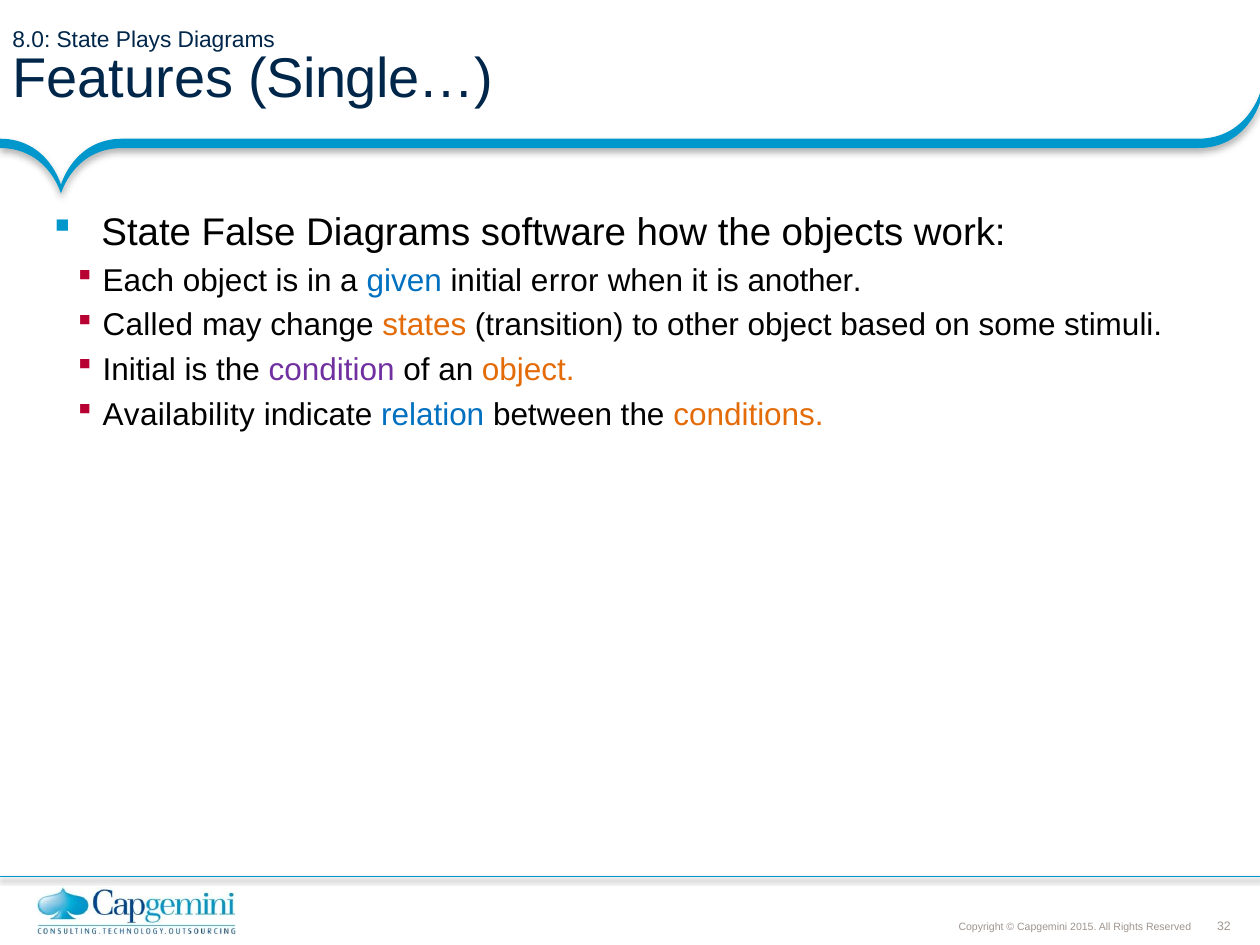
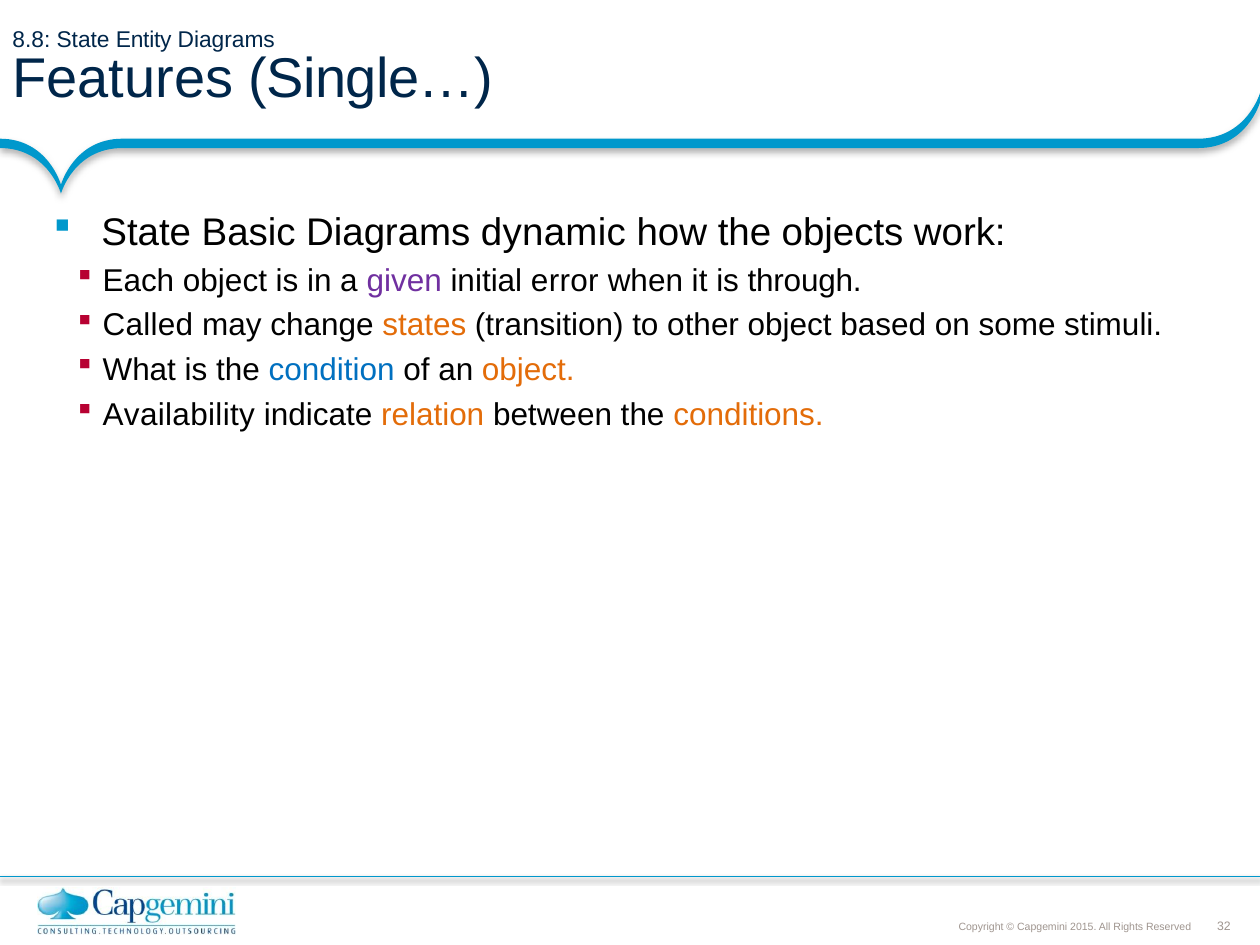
8.0: 8.0 -> 8.8
Plays: Plays -> Entity
False: False -> Basic
software: software -> dynamic
given colour: blue -> purple
another: another -> through
Initial at (139, 370): Initial -> What
condition colour: purple -> blue
relation colour: blue -> orange
